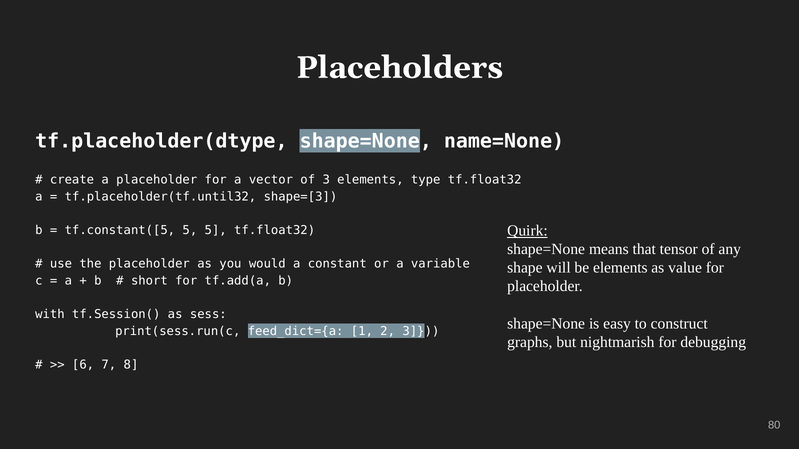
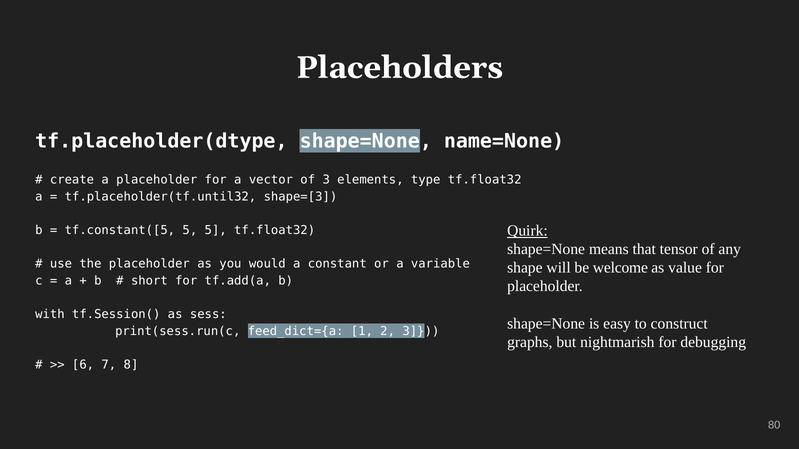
be elements: elements -> welcome
